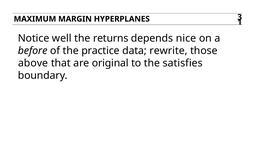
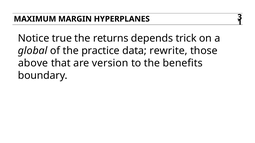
well: well -> true
nice: nice -> trick
before: before -> global
original: original -> version
satisfies: satisfies -> benefits
